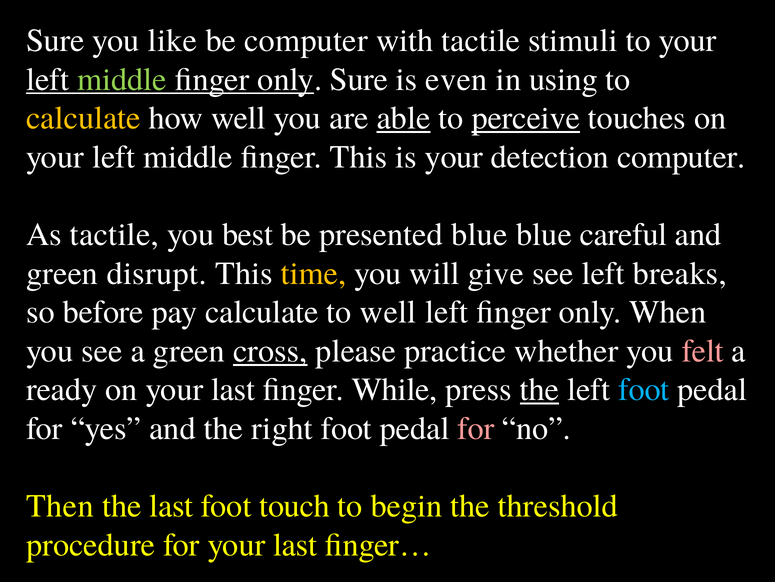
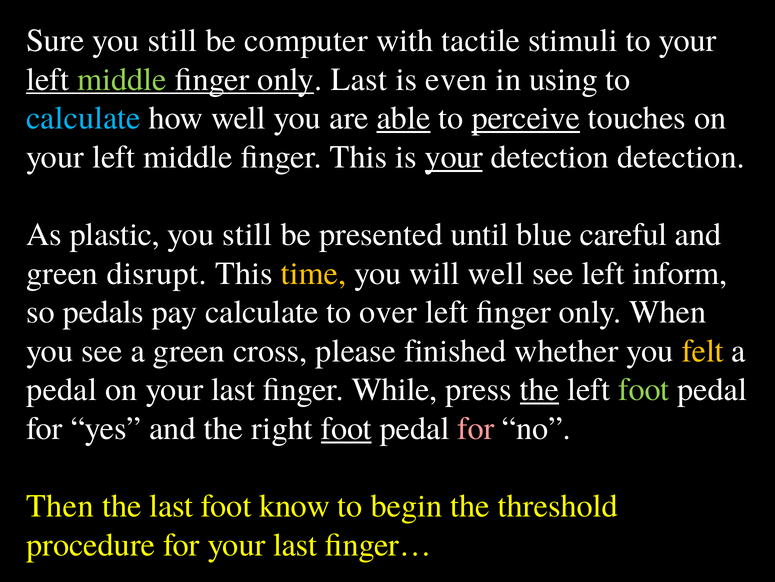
like at (172, 41): like -> still
only Sure: Sure -> Last
calculate at (83, 118) colour: yellow -> light blue
your at (454, 157) underline: none -> present
detection computer: computer -> detection
As tactile: tactile -> plastic
best at (248, 234): best -> still
presented blue: blue -> until
will give: give -> well
breaks: breaks -> inform
before: before -> pedals
to well: well -> over
cross underline: present -> none
practice: practice -> finished
felt colour: pink -> yellow
ready at (62, 389): ready -> pedal
foot at (644, 389) colour: light blue -> light green
foot at (346, 428) underline: none -> present
touch: touch -> know
